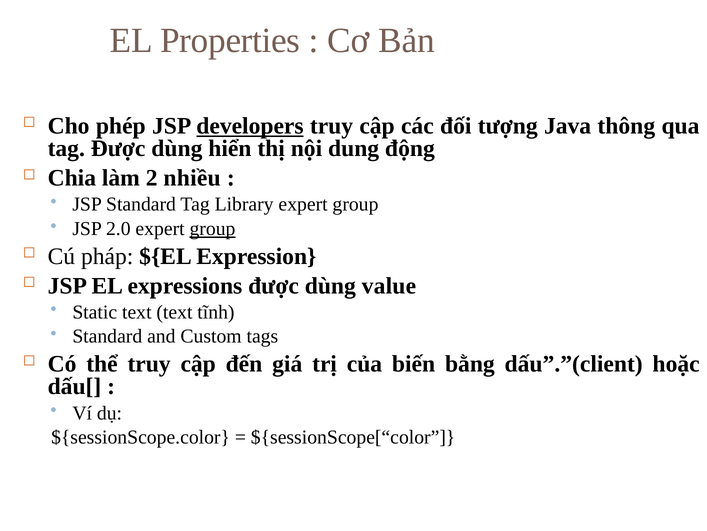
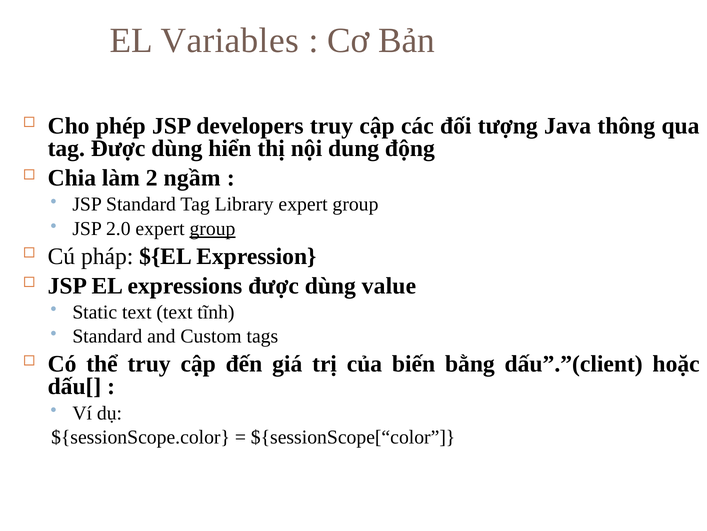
Properties: Properties -> Variables
developers underline: present -> none
nhiều: nhiều -> ngầm
